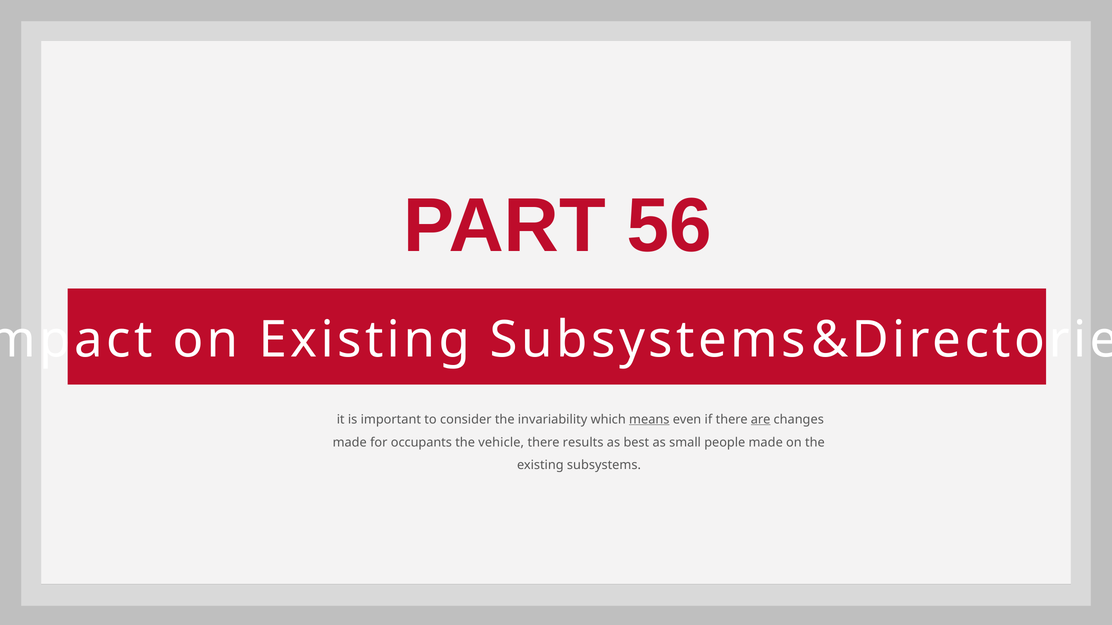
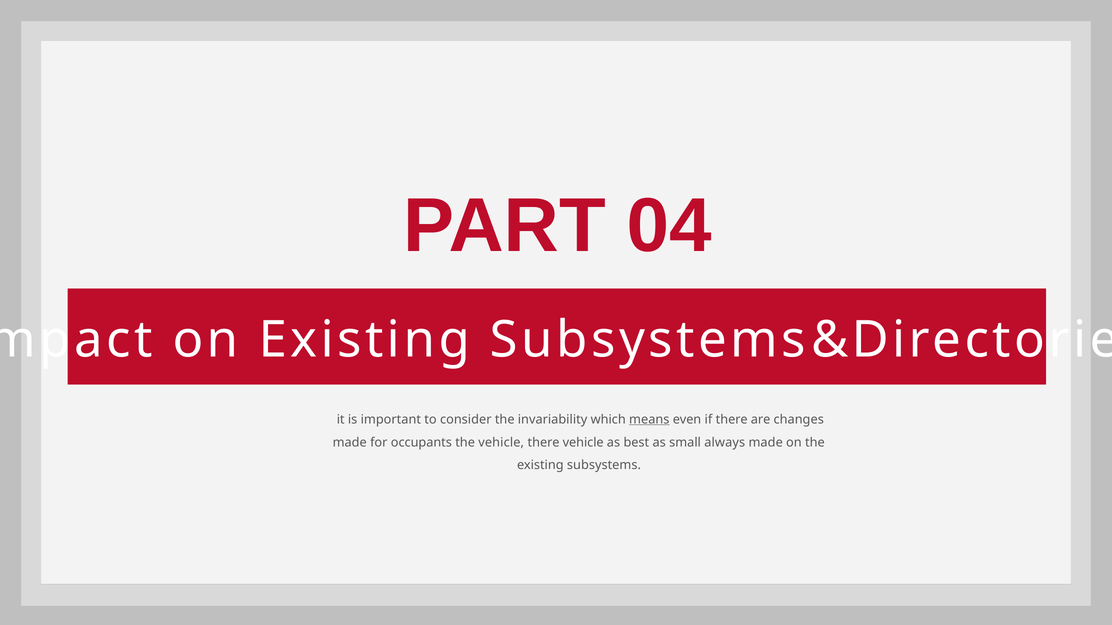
56: 56 -> 04
are underline: present -> none
there results: results -> vehicle
people: people -> always
